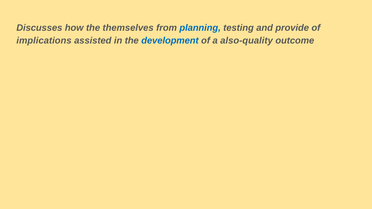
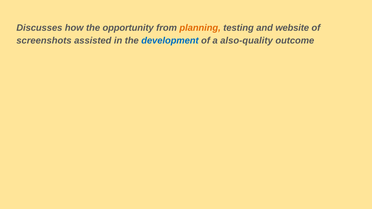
themselves: themselves -> opportunity
planning colour: blue -> orange
provide: provide -> website
implications: implications -> screenshots
